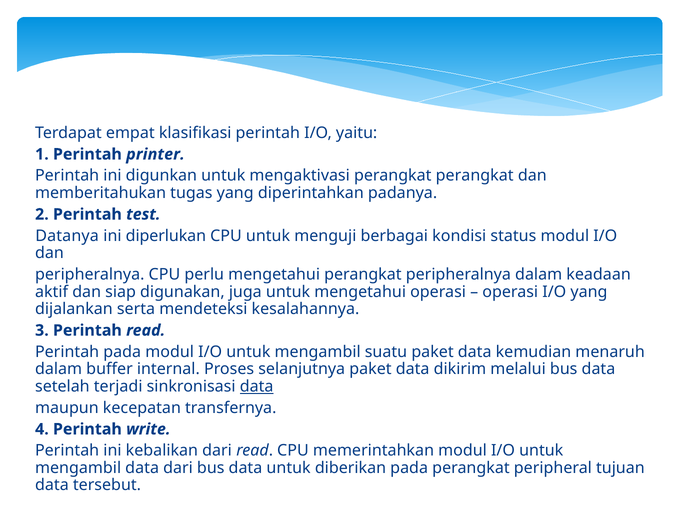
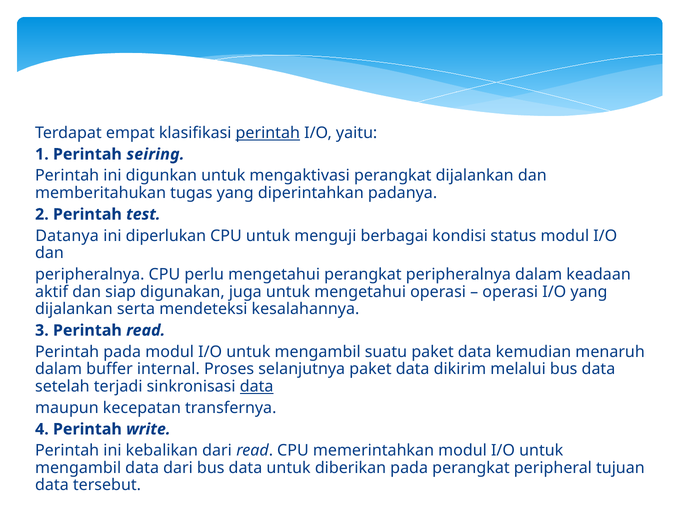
perintah at (268, 133) underline: none -> present
printer: printer -> seiring
perangkat perangkat: perangkat -> dijalankan
